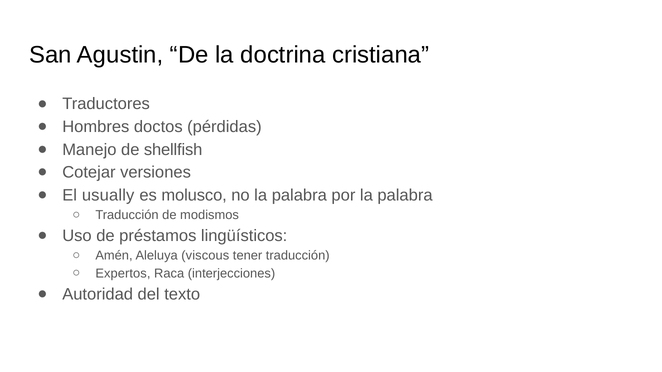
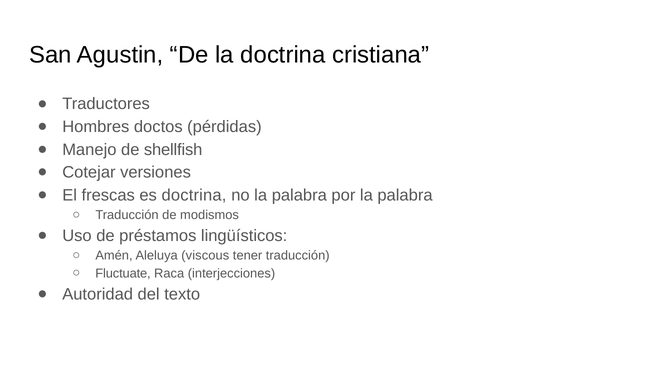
usually: usually -> frescas
es molusco: molusco -> doctrina
Expertos: Expertos -> Fluctuate
